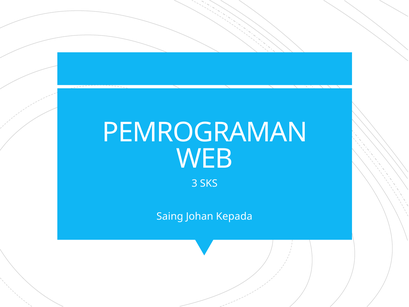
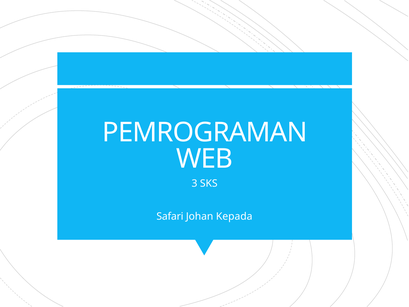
Saing: Saing -> Safari
